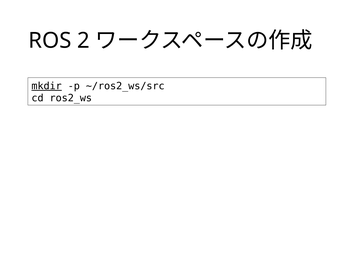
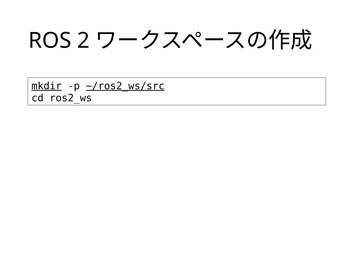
~/ros2_ws/src underline: none -> present
